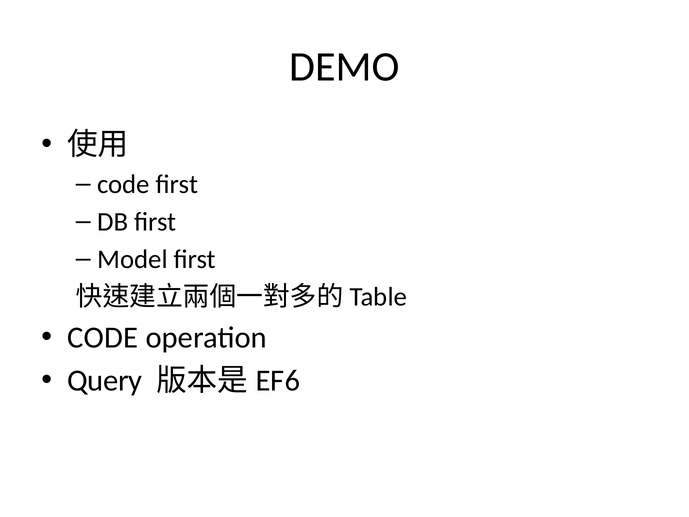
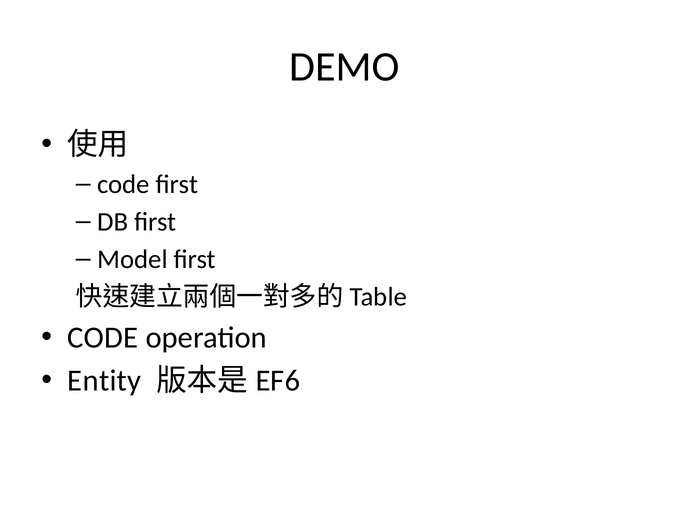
Query: Query -> Entity
